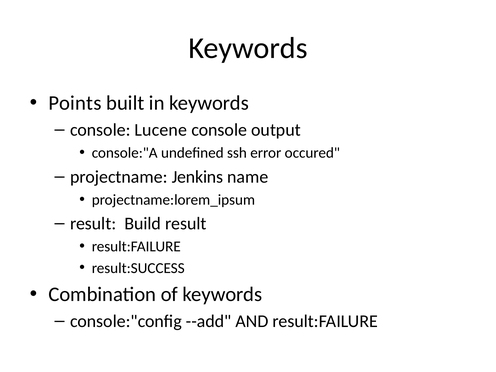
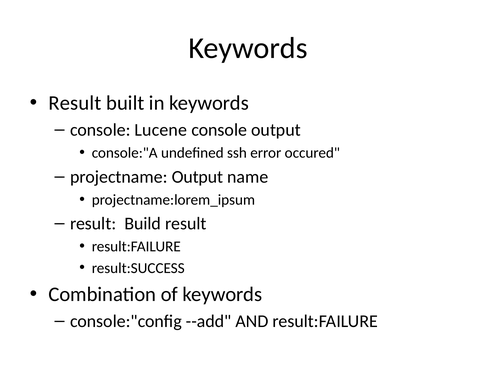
Points at (75, 103): Points -> Result
projectname Jenkins: Jenkins -> Output
